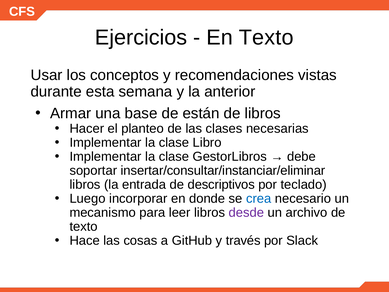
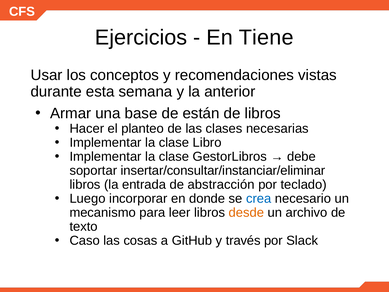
En Texto: Texto -> Tiene
descriptivos: descriptivos -> abstracción
desde colour: purple -> orange
Hace: Hace -> Caso
